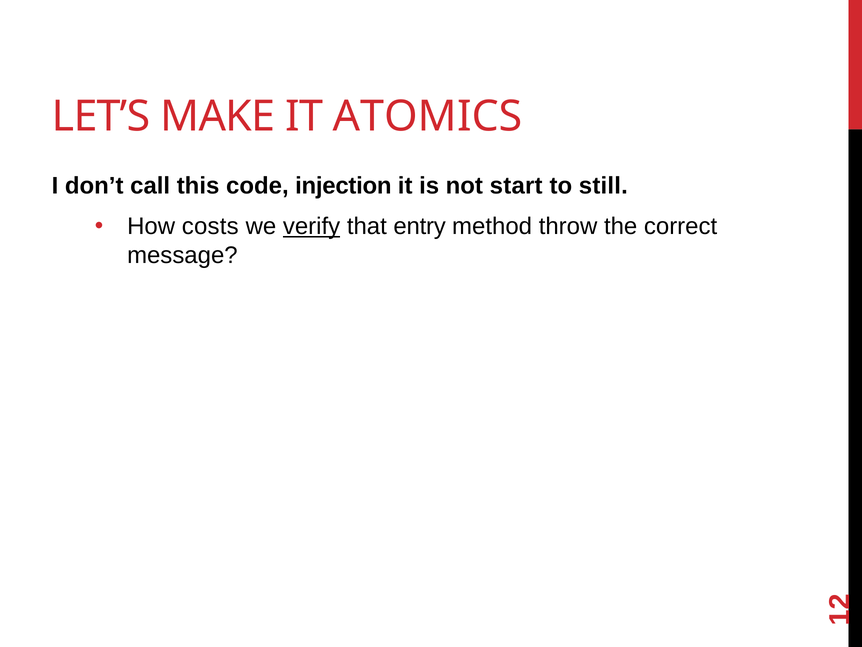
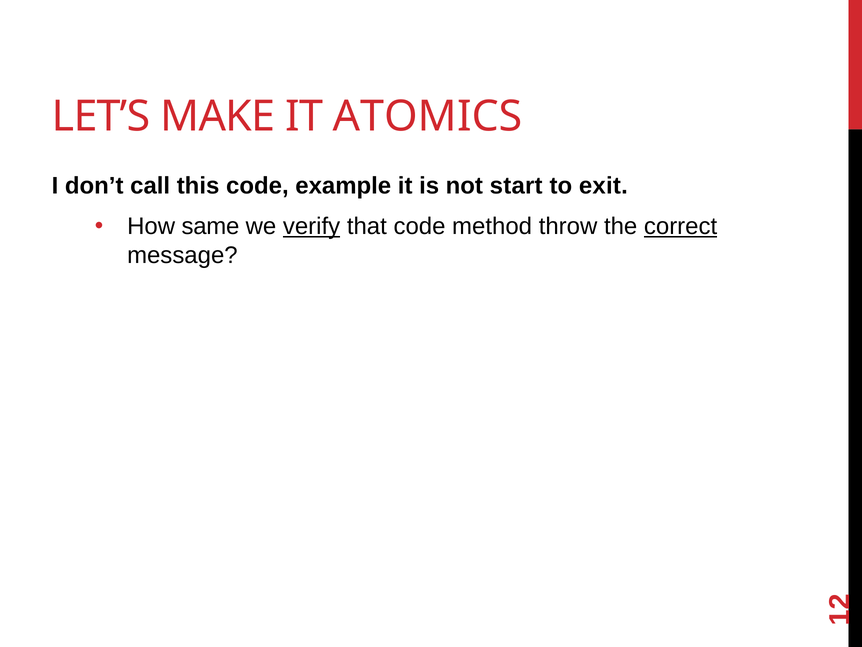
injection: injection -> example
still: still -> exit
costs: costs -> same
that entry: entry -> code
correct underline: none -> present
